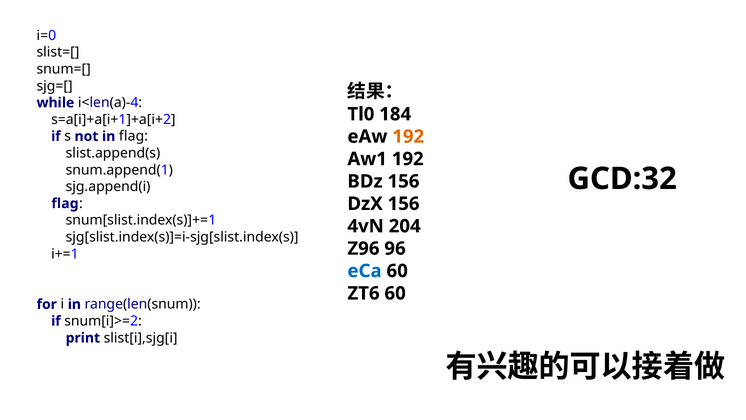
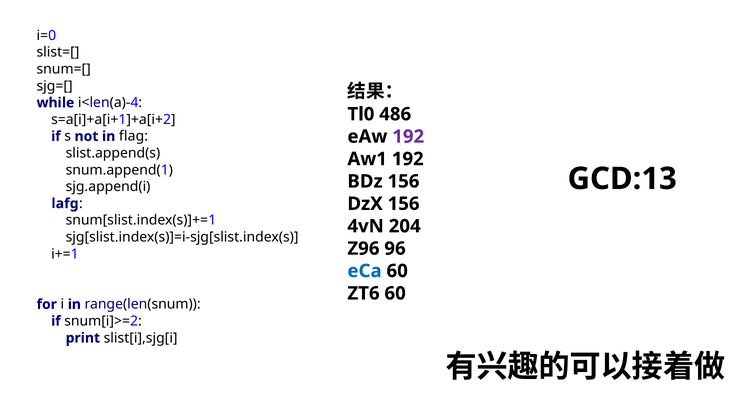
184: 184 -> 486
192 at (408, 136) colour: orange -> purple
GCD:32: GCD:32 -> GCD:13
flag at (65, 203): flag -> lafg
